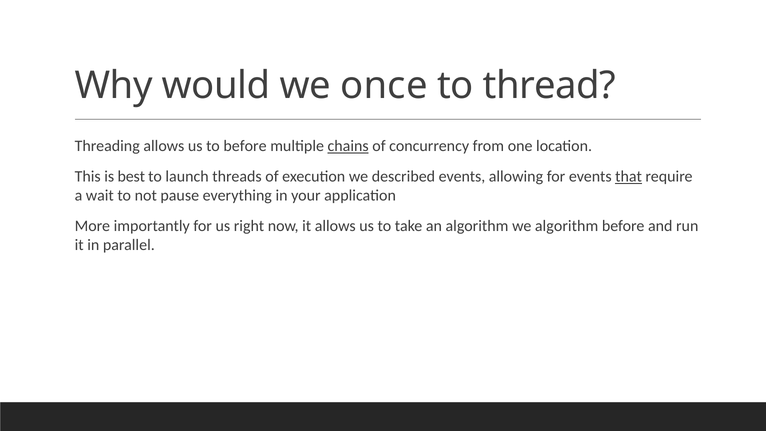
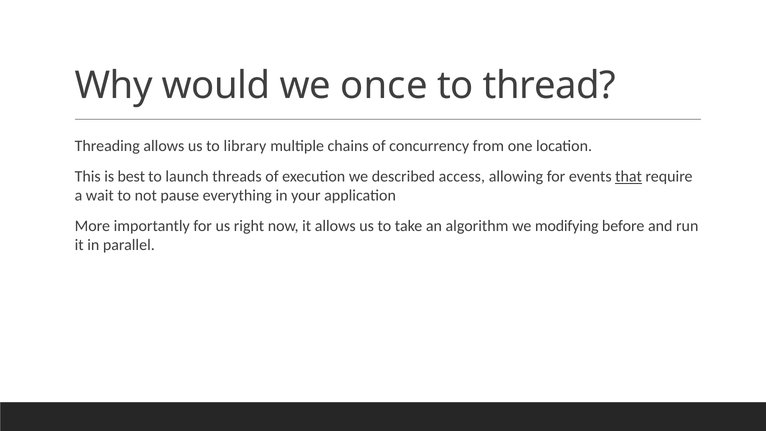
to before: before -> library
chains underline: present -> none
described events: events -> access
we algorithm: algorithm -> modifying
